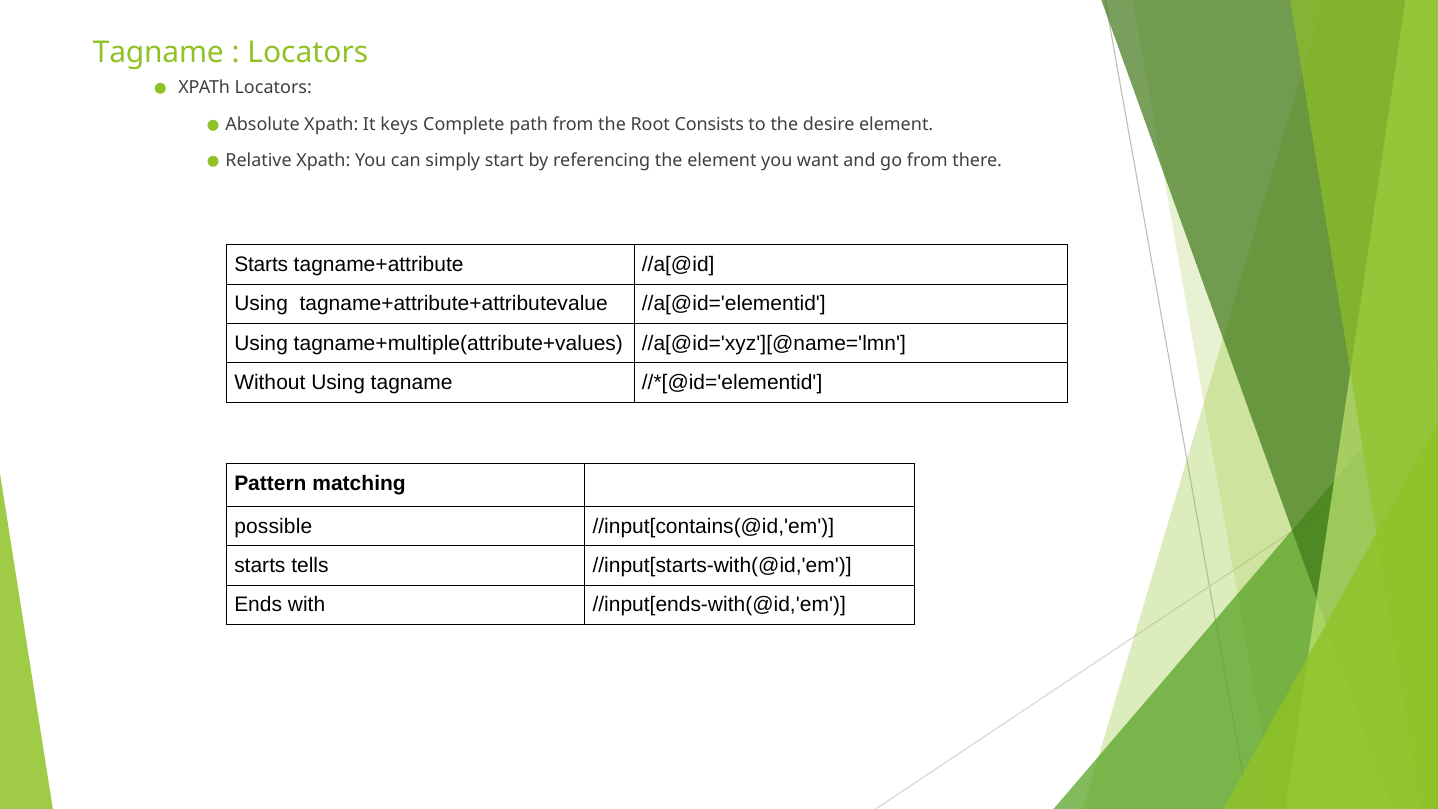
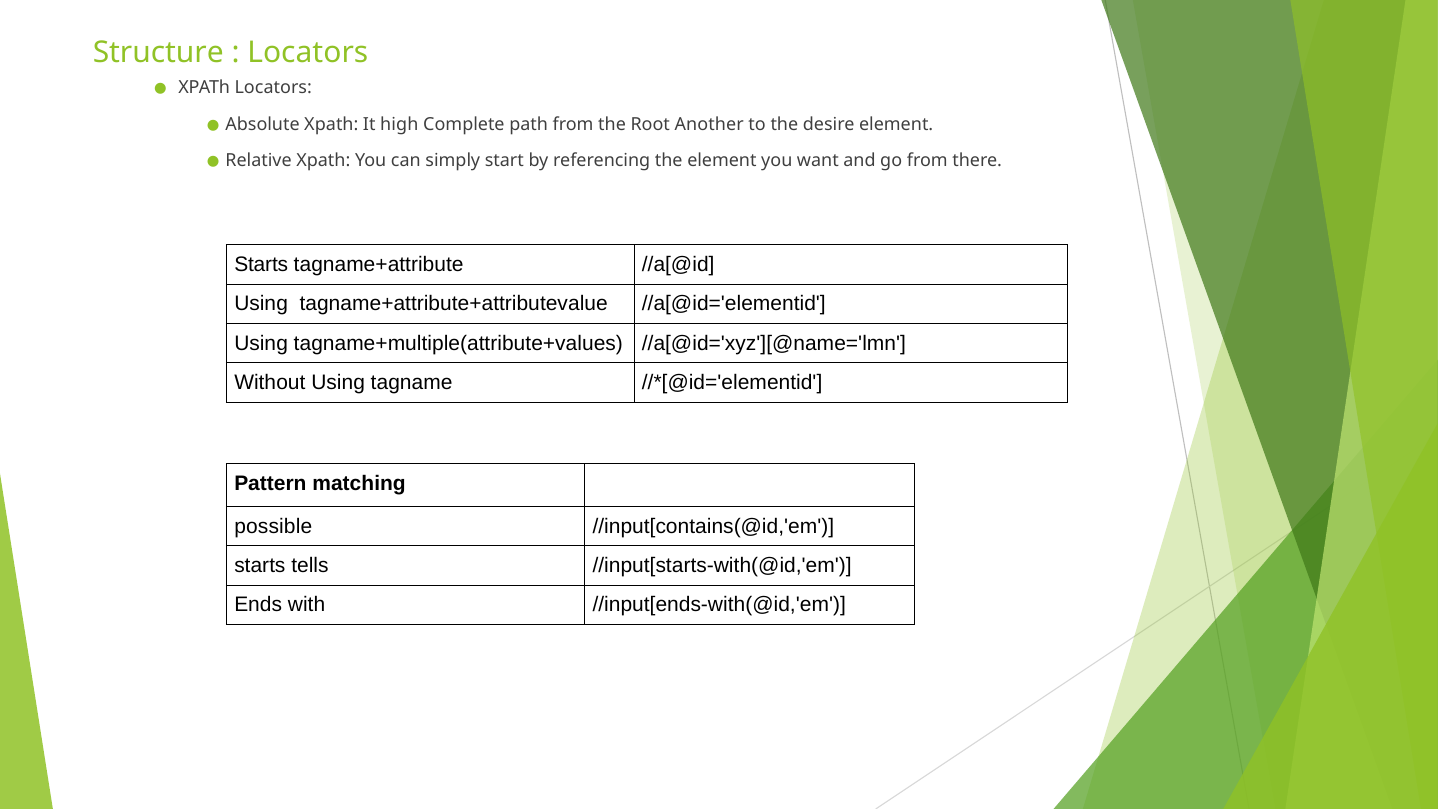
Tagname at (158, 53): Tagname -> Structure
keys: keys -> high
Consists: Consists -> Another
